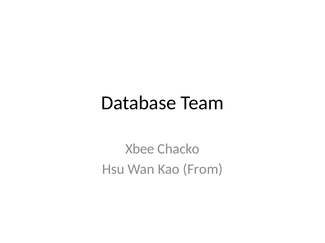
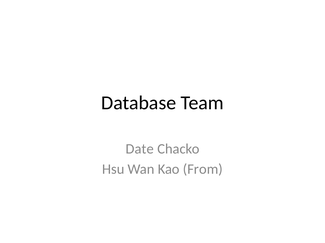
Xbee: Xbee -> Date
